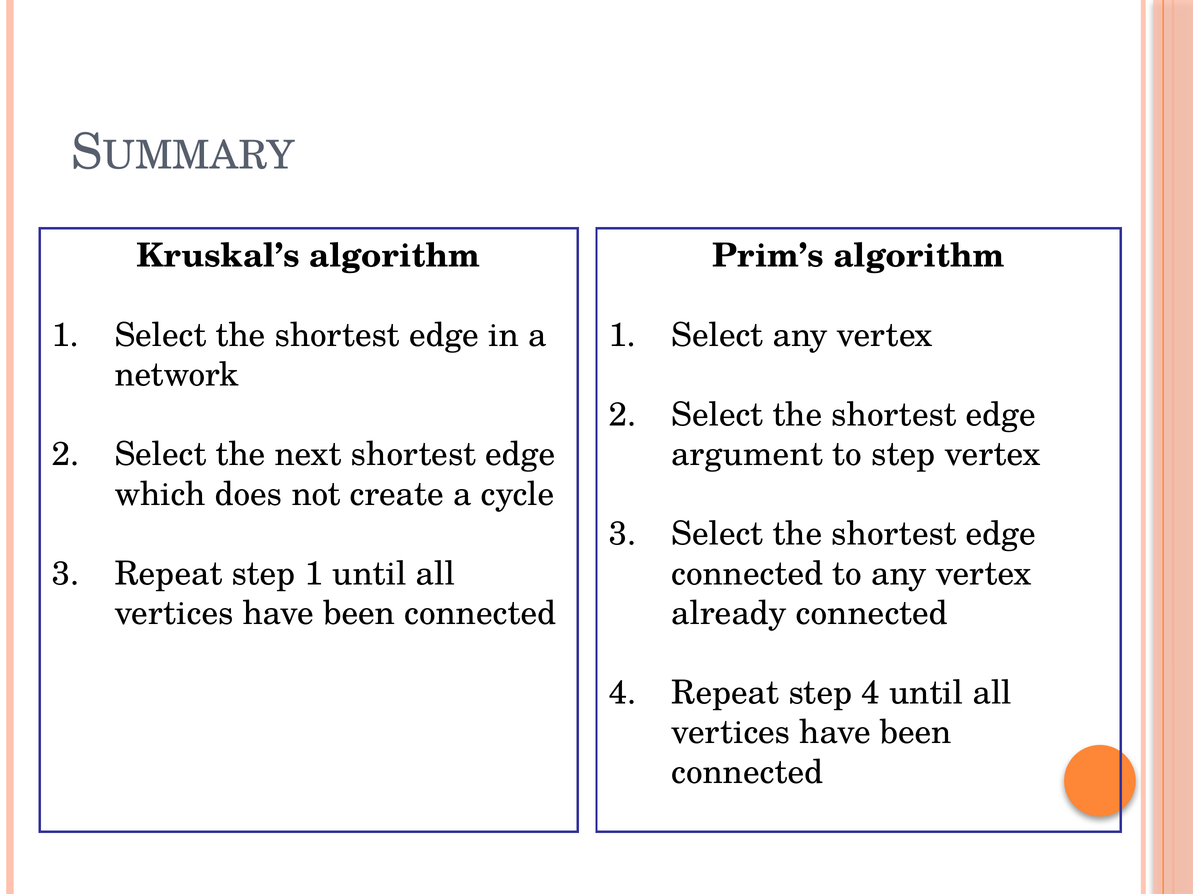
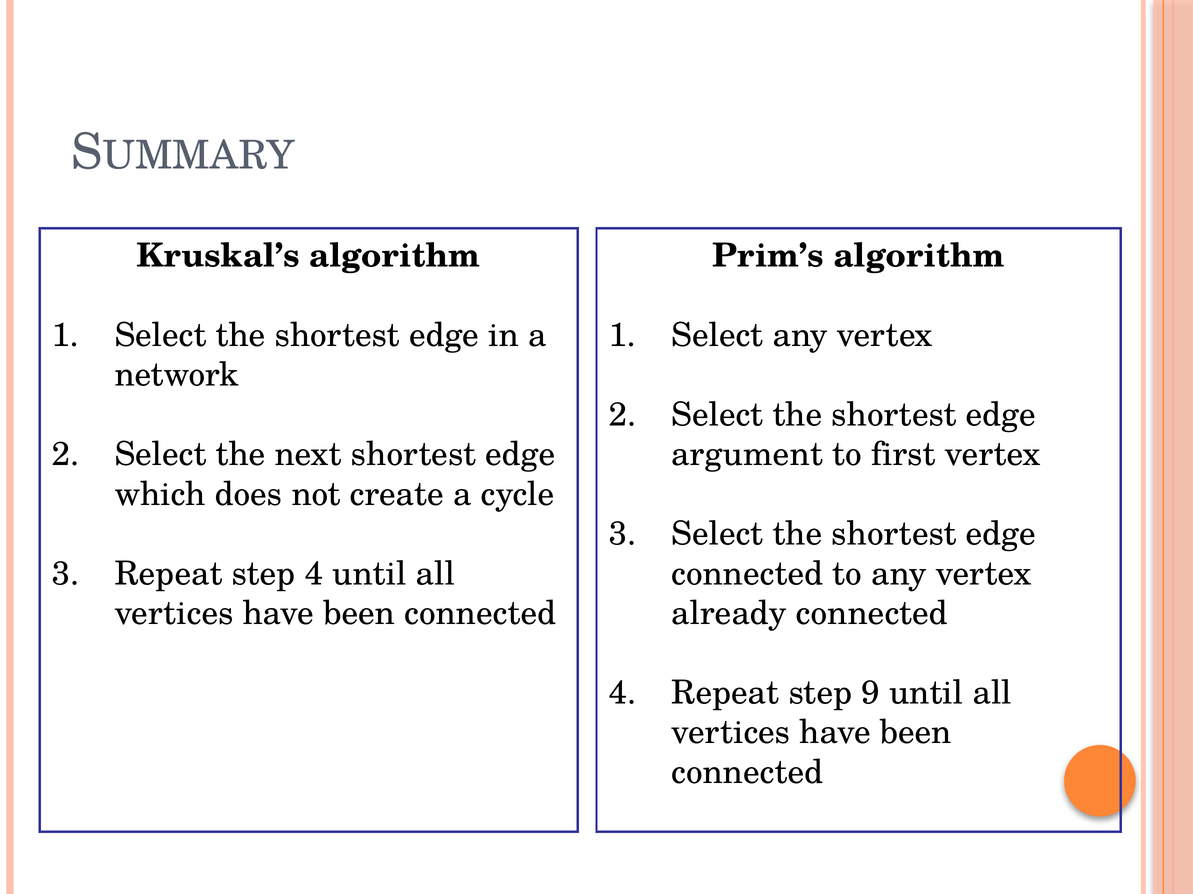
to step: step -> first
step 1: 1 -> 4
step 4: 4 -> 9
